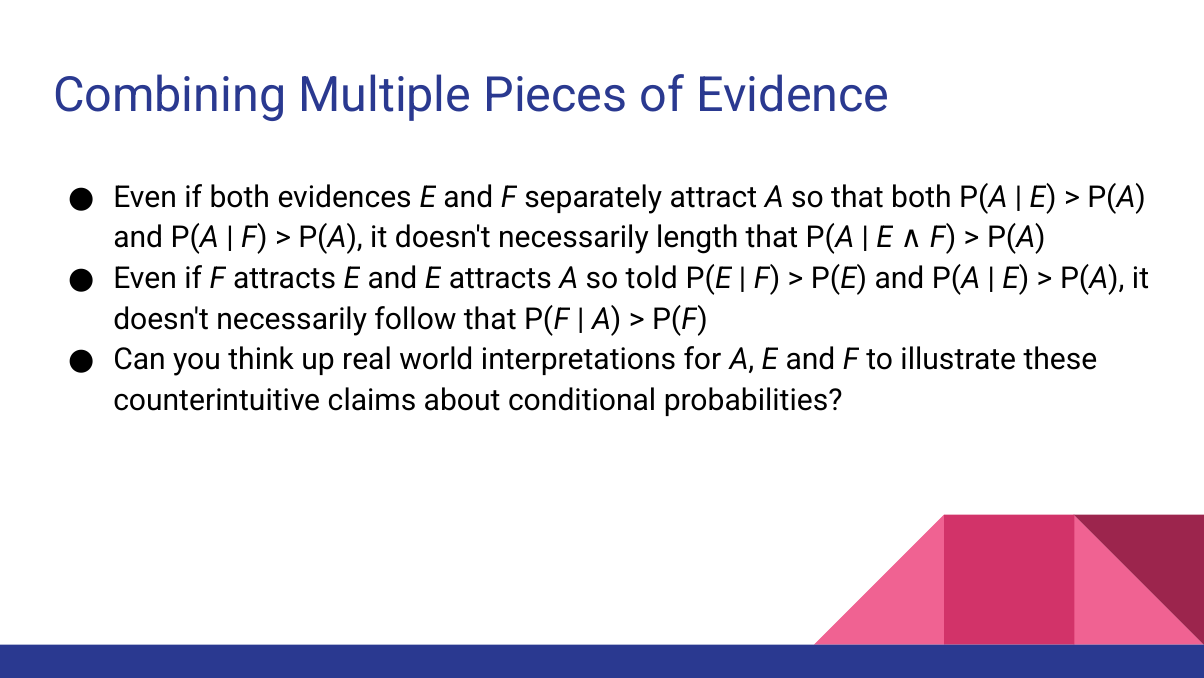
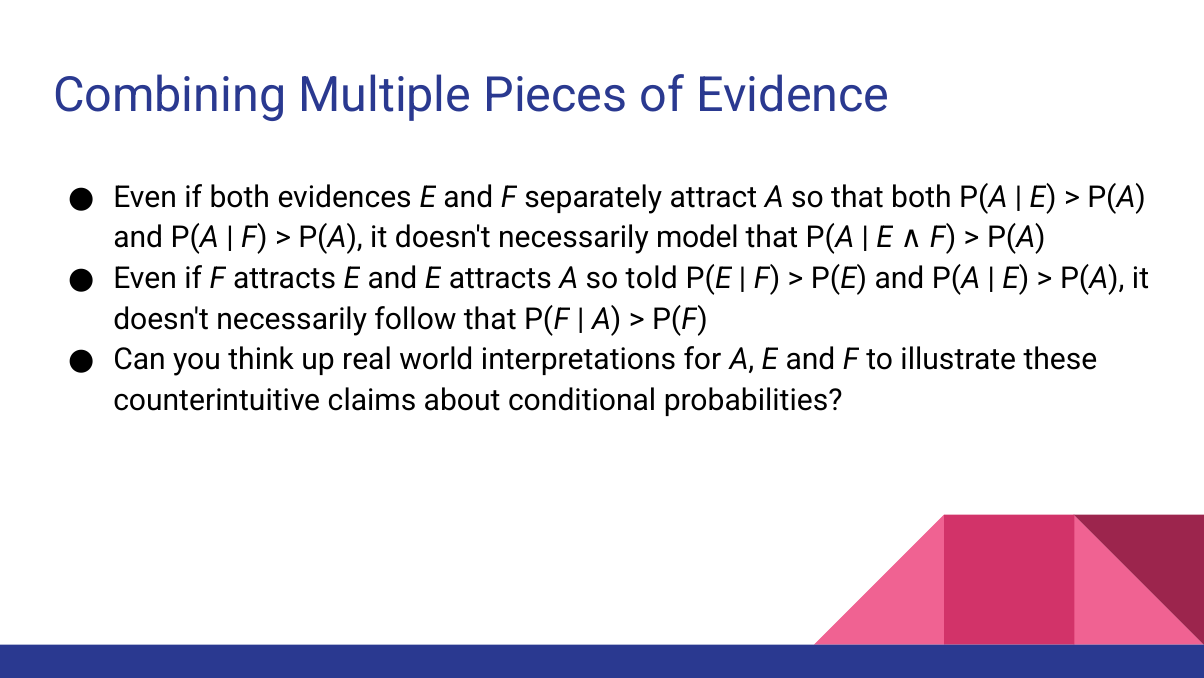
length: length -> model
